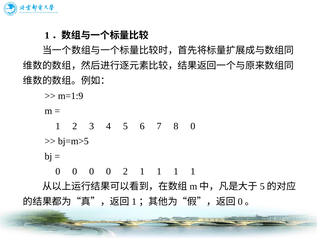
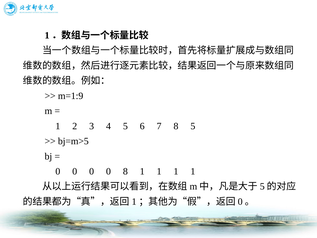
8 0: 0 -> 5
0 2: 2 -> 8
